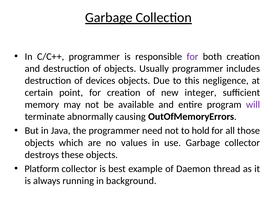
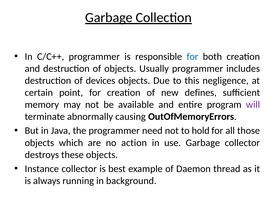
for at (192, 57) colour: purple -> blue
integer: integer -> defines
values: values -> action
Platform: Platform -> Instance
